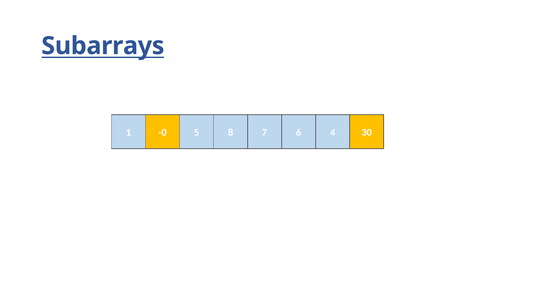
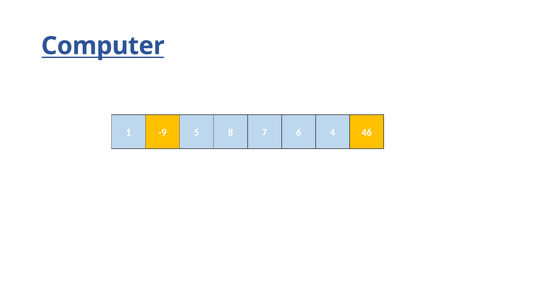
Subarrays: Subarrays -> Computer
-0: -0 -> -9
30: 30 -> 46
